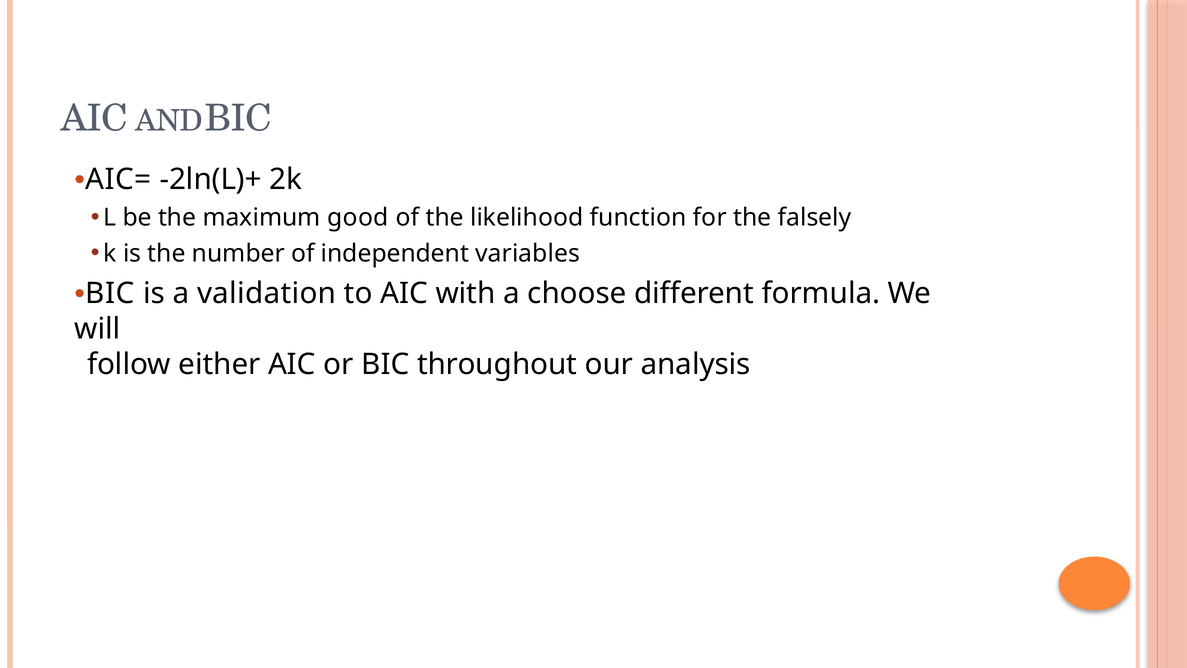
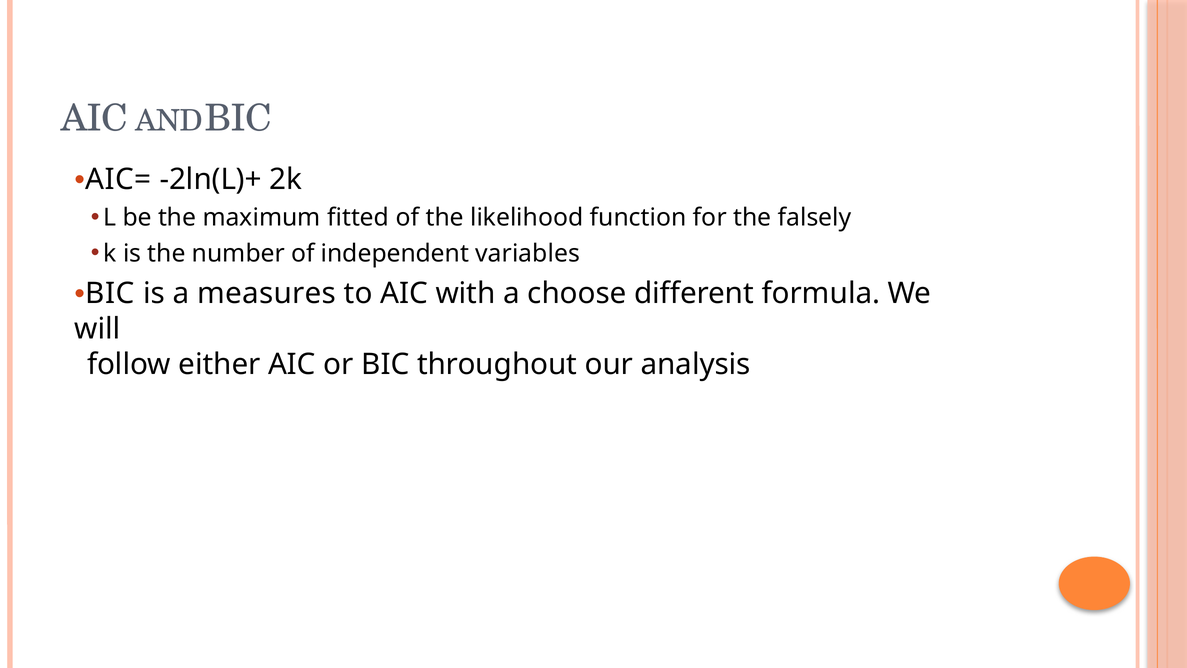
good: good -> fitted
validation: validation -> measures
